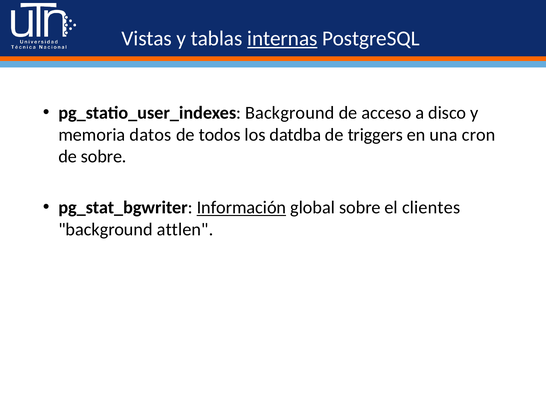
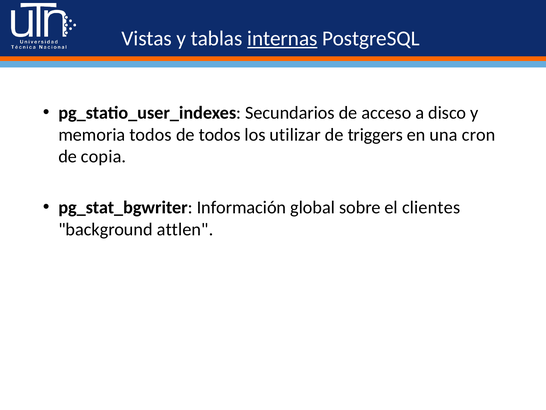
pg_statio_user_indexes Background: Background -> Secundarios
memoria datos: datos -> todos
datdba: datdba -> utilizar
de sobre: sobre -> copia
Información underline: present -> none
